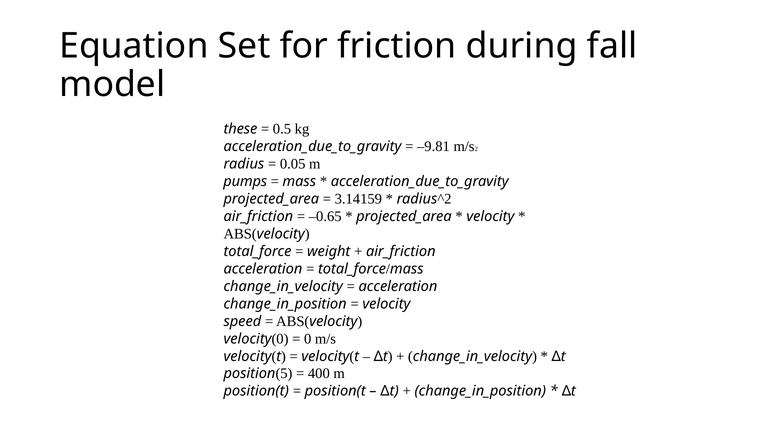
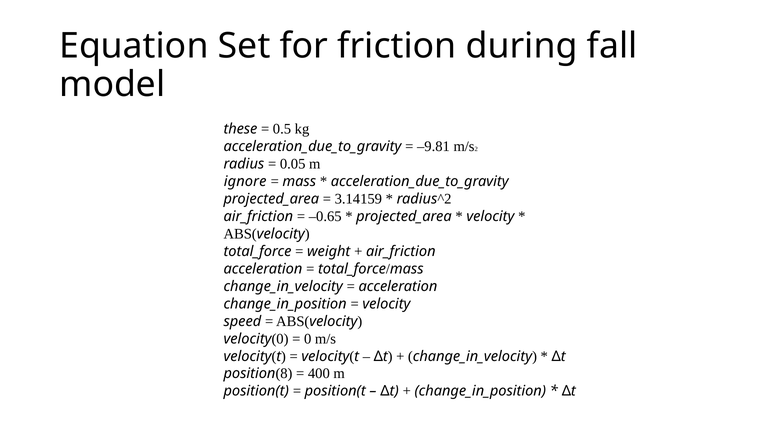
pumps: pumps -> ignore
5: 5 -> 8
